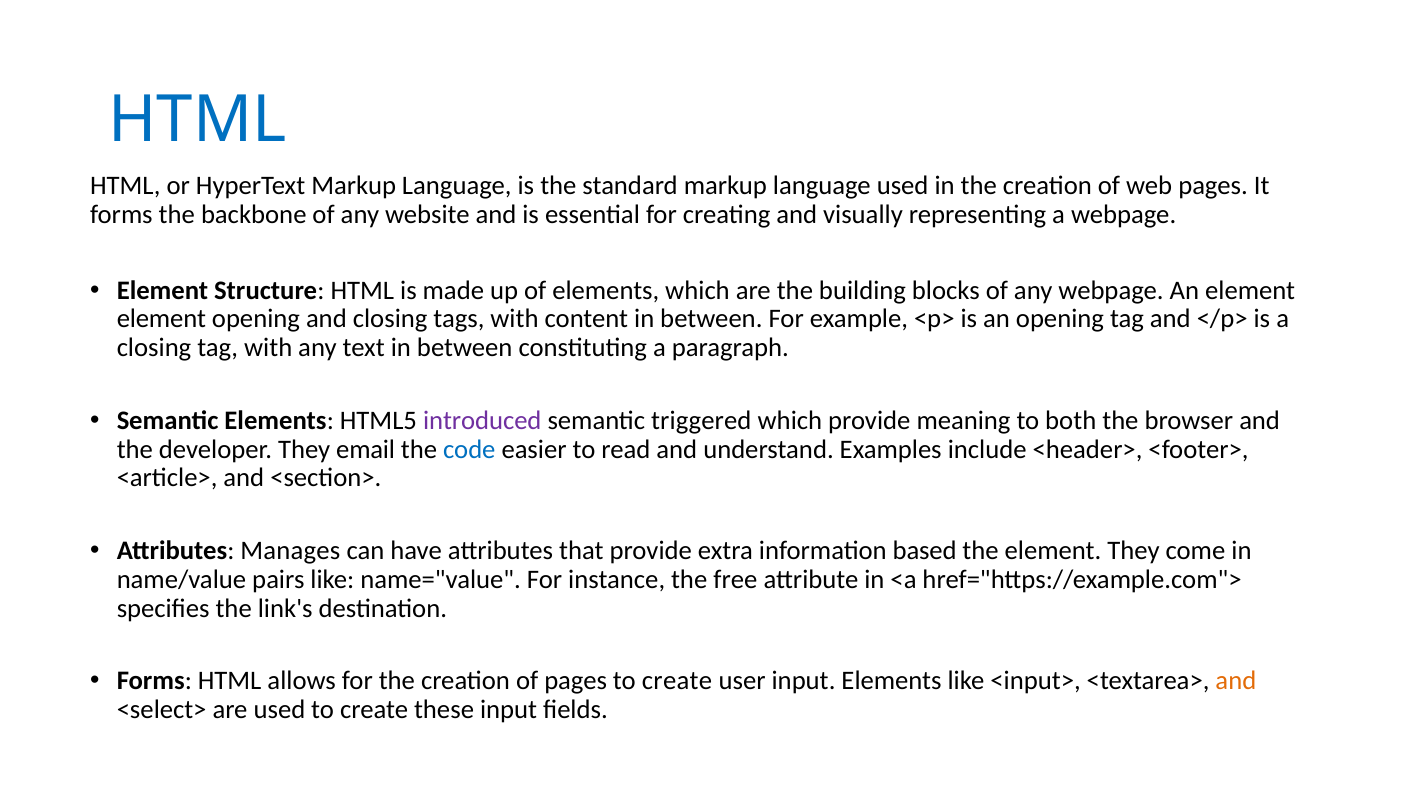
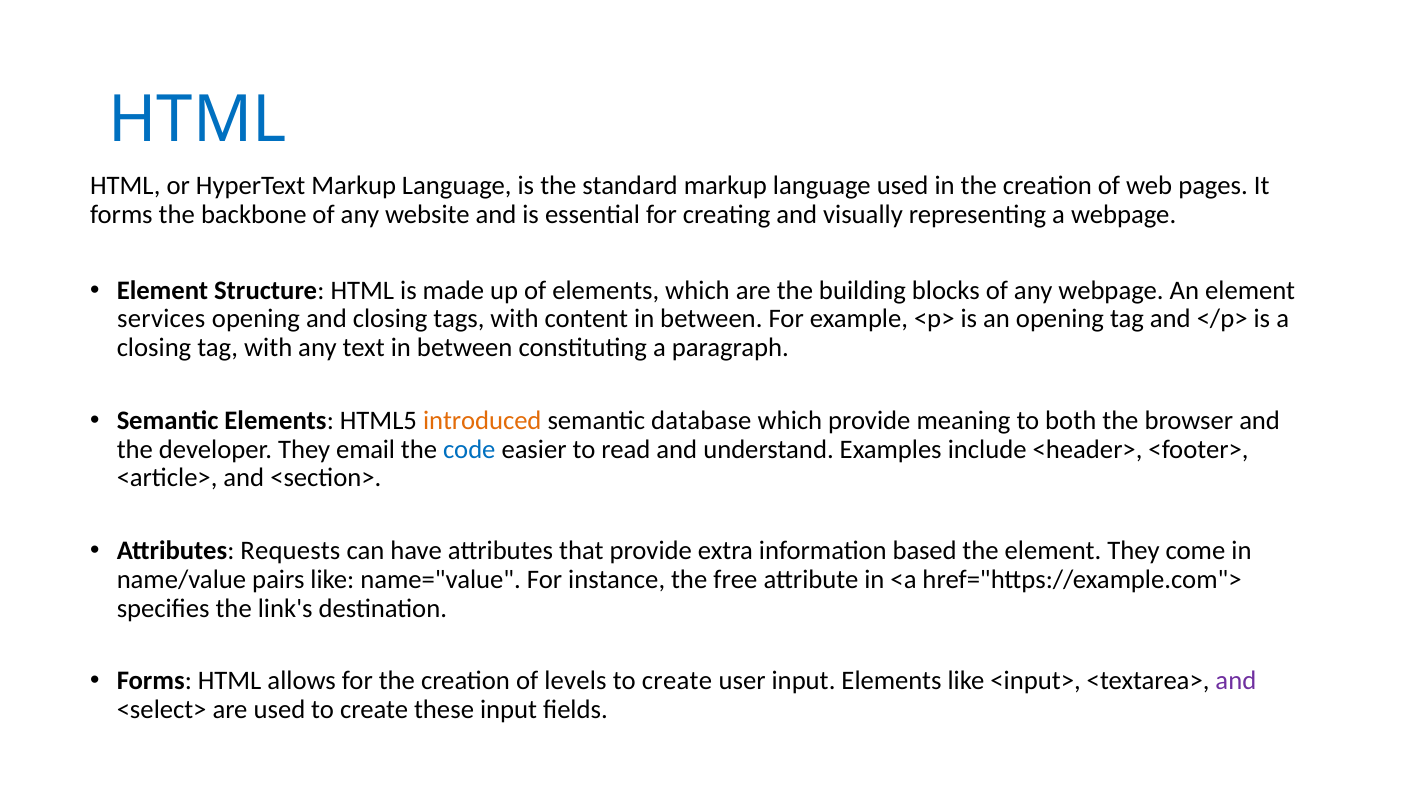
element at (161, 319): element -> services
introduced colour: purple -> orange
triggered: triggered -> database
Manages: Manages -> Requests
of pages: pages -> levels
and at (1236, 681) colour: orange -> purple
